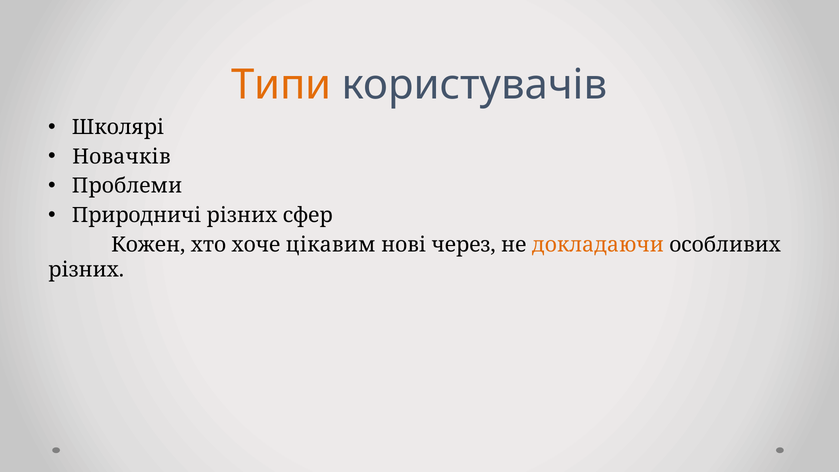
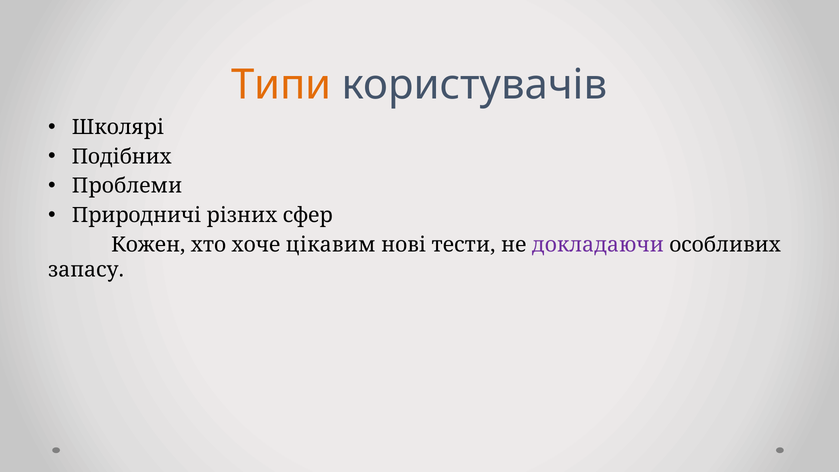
Новачків: Новачків -> Подібних
через: через -> тести
докладаючи colour: orange -> purple
різних at (86, 270): різних -> запасу
